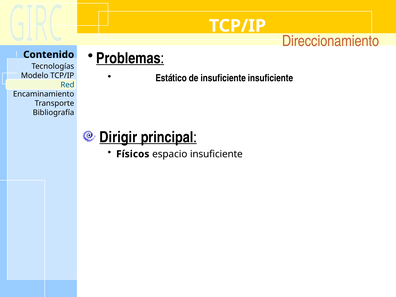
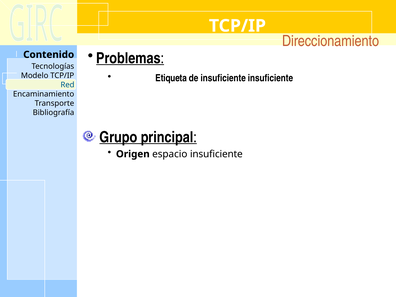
Estático: Estático -> Etiqueta
Dirigir: Dirigir -> Grupo
Físicos: Físicos -> Origen
